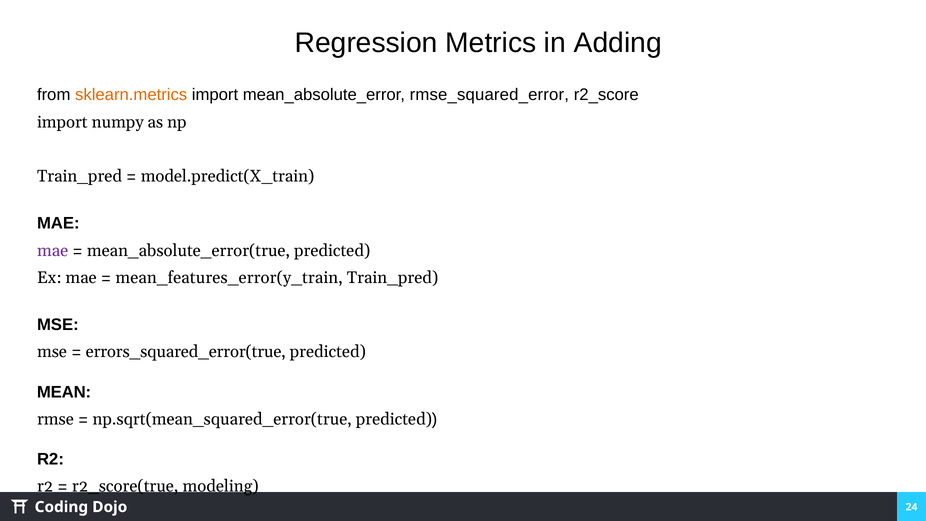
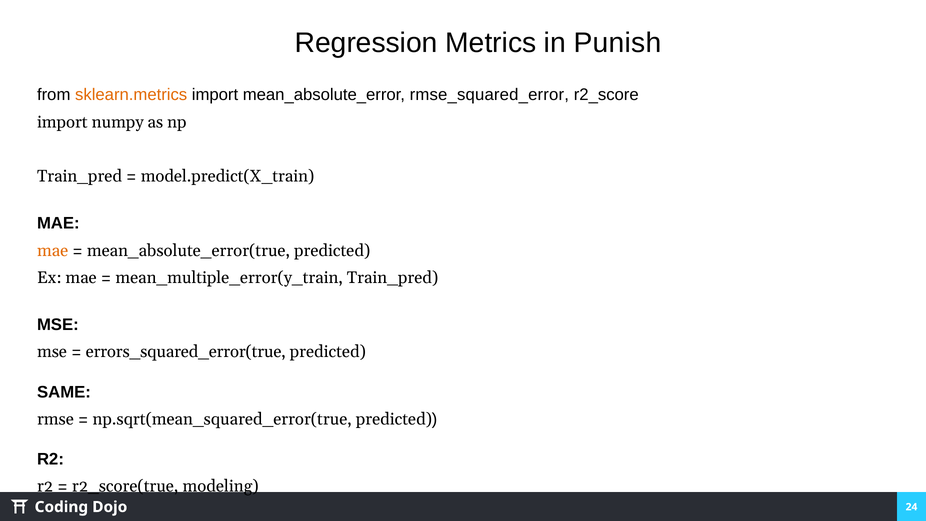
Adding: Adding -> Punish
mae at (53, 250) colour: purple -> orange
mean_features_error(y_train: mean_features_error(y_train -> mean_multiple_error(y_train
MEAN: MEAN -> SAME
